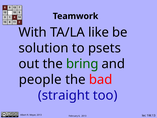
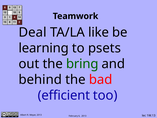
With: With -> Deal
solution: solution -> learning
people: people -> behind
straight: straight -> efficient
